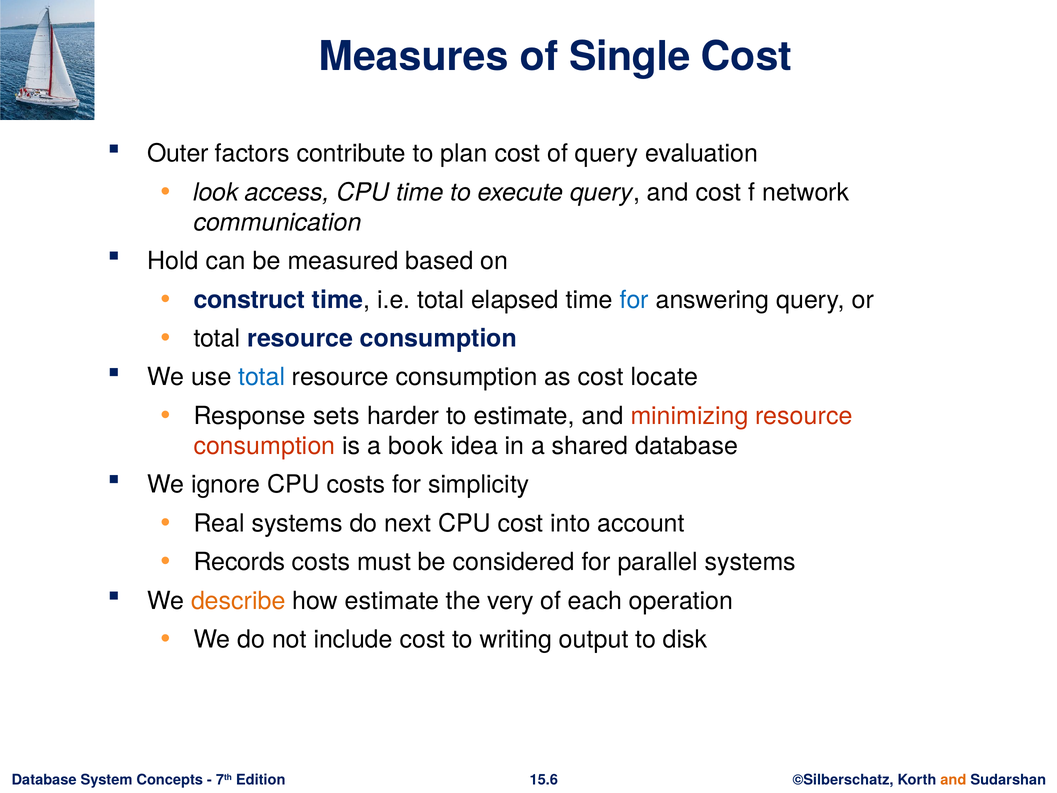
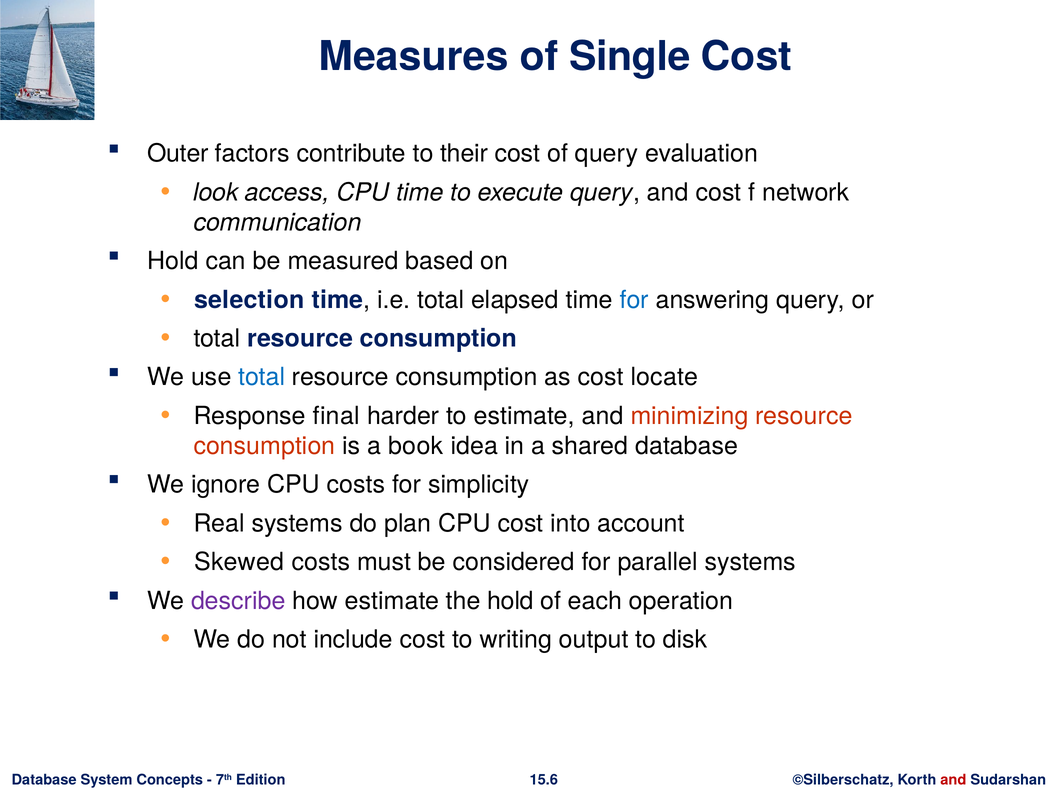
plan: plan -> their
construct: construct -> selection
sets: sets -> final
next: next -> plan
Records: Records -> Skewed
describe colour: orange -> purple
the very: very -> hold
and at (953, 779) colour: orange -> red
